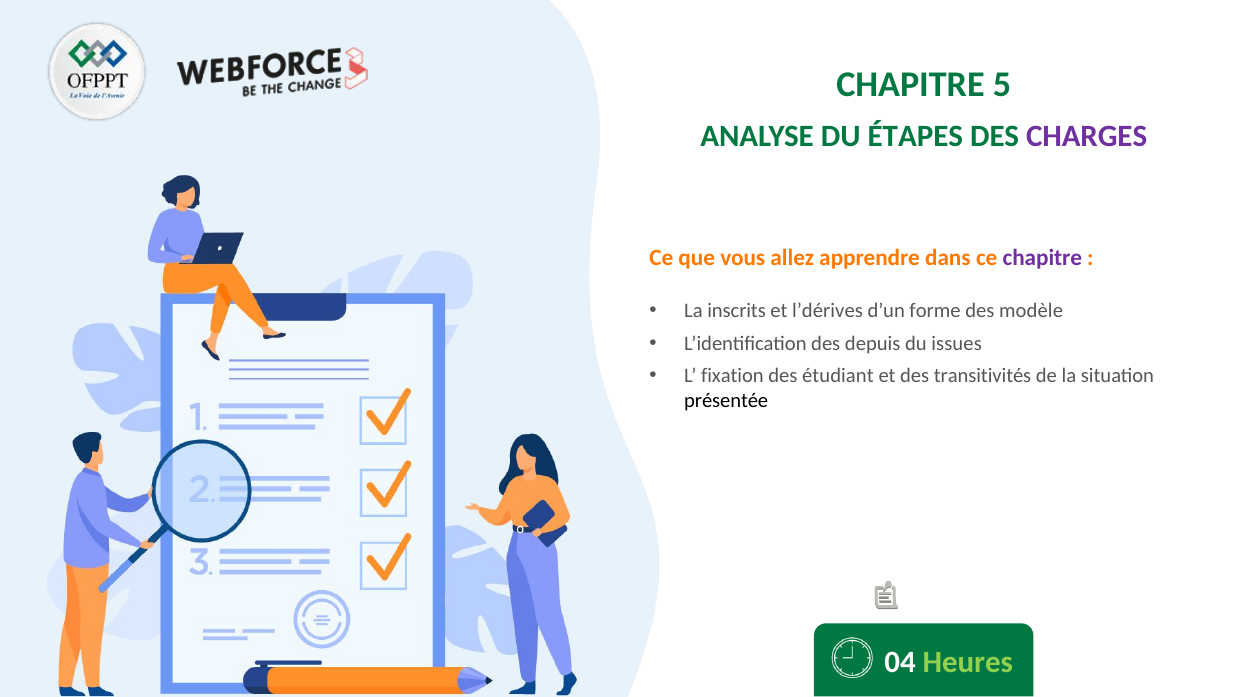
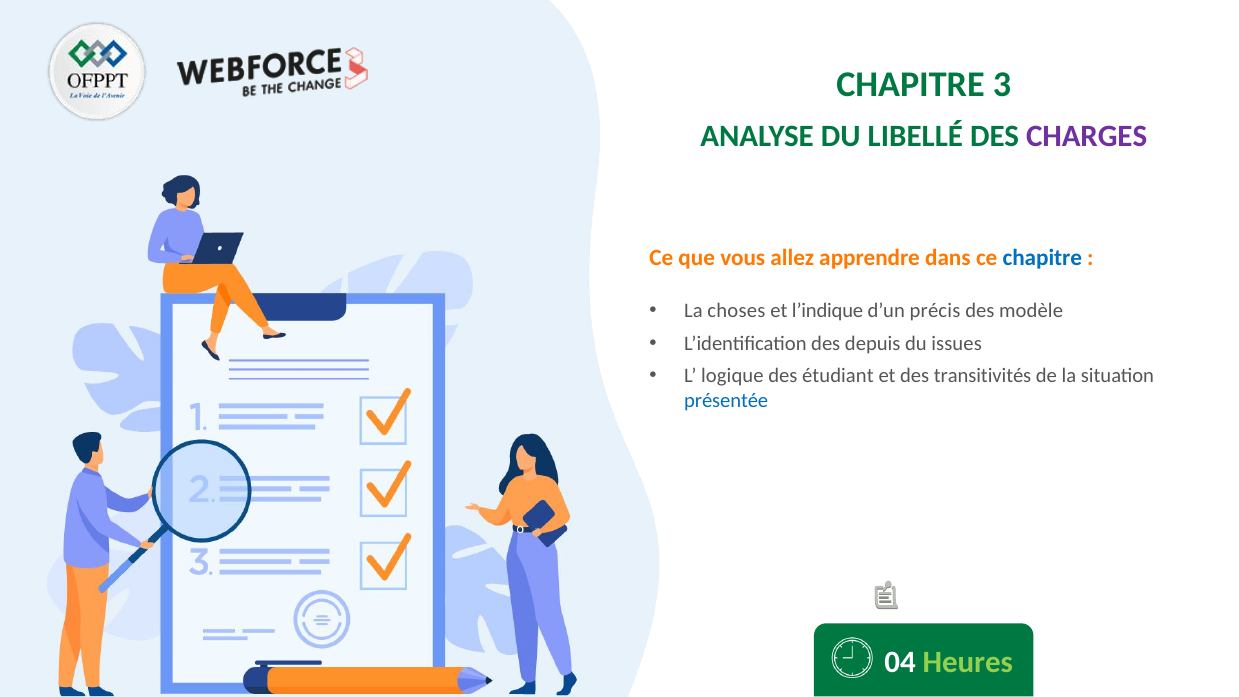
5: 5 -> 3
ÉTAPES: ÉTAPES -> LIBELLÉ
chapitre at (1042, 258) colour: purple -> blue
inscrits: inscrits -> choses
l’dérives: l’dérives -> l’indique
forme: forme -> précis
fixation: fixation -> logique
présentée colour: black -> blue
